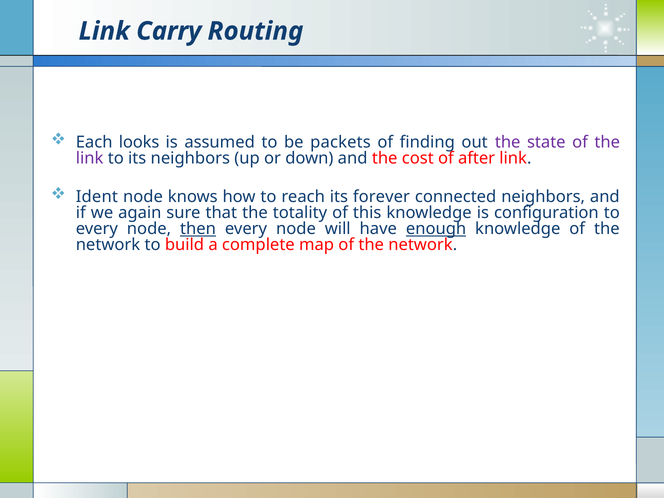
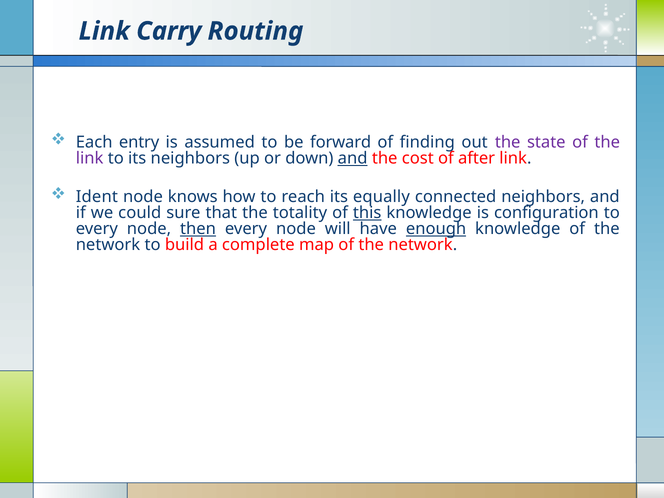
looks: looks -> entry
packets: packets -> forward
and at (353, 158) underline: none -> present
forever: forever -> equally
again: again -> could
this underline: none -> present
